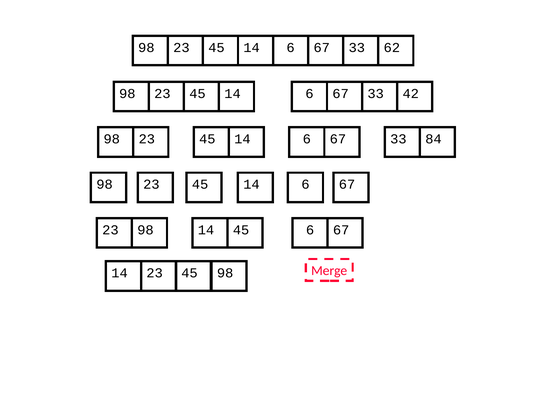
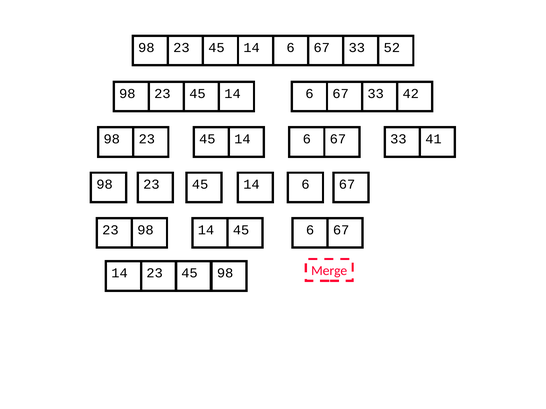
62: 62 -> 52
84: 84 -> 41
